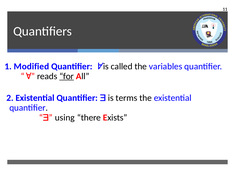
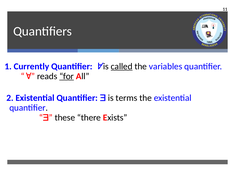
Modified: Modified -> Currently
called underline: none -> present
using: using -> these
